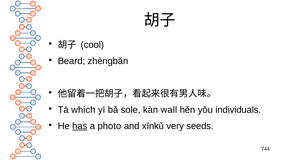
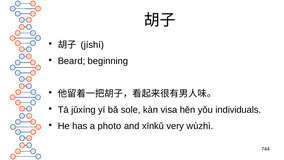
cool: cool -> jíshí
zhèngbǎn: zhèngbǎn -> beginning
which: which -> jǔxíng
wall: wall -> visa
has underline: present -> none
seeds: seeds -> wùzhì
